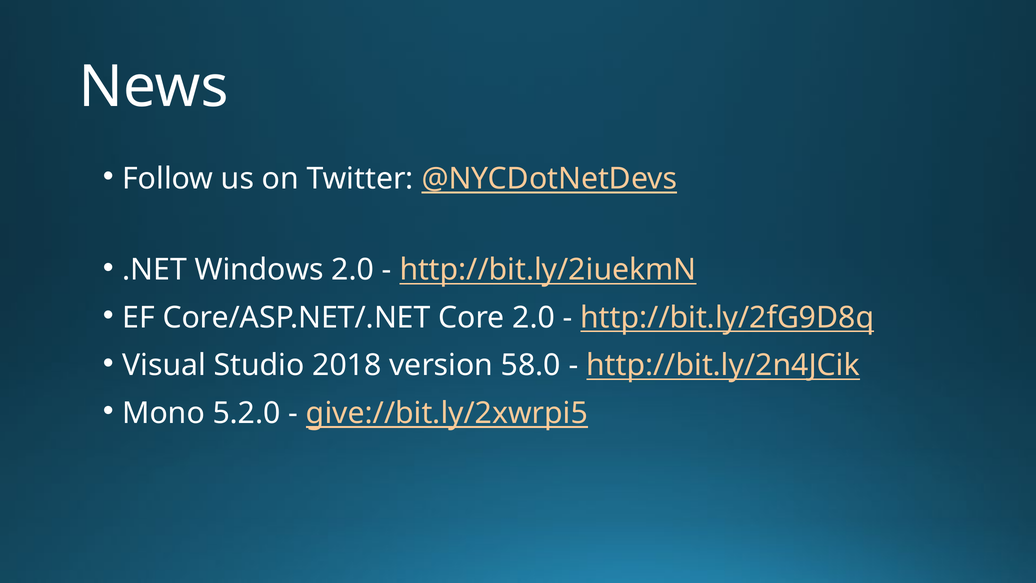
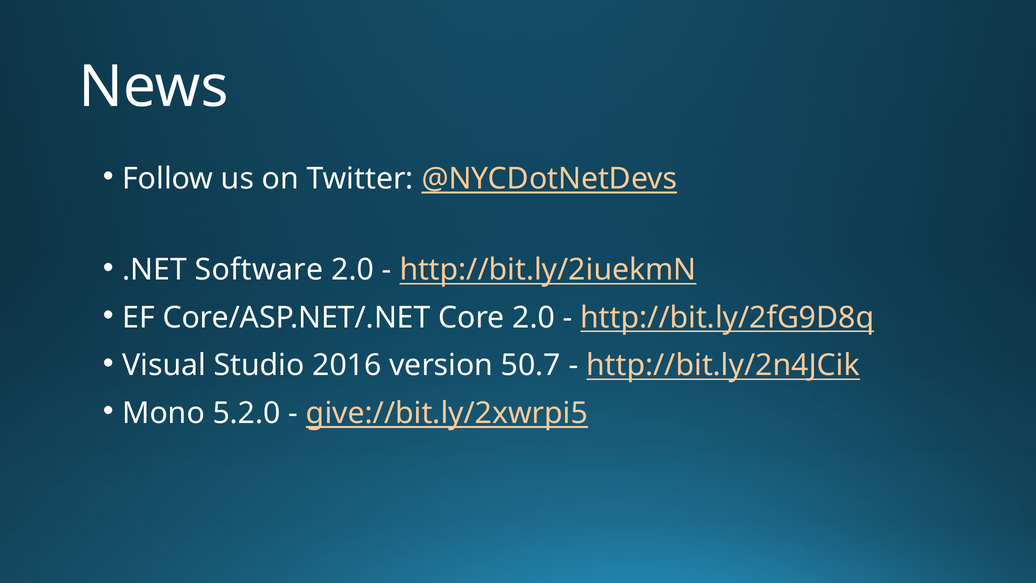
Windows: Windows -> Software
2018: 2018 -> 2016
58.0: 58.0 -> 50.7
